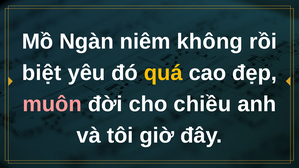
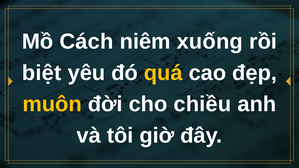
Ngàn: Ngàn -> Cách
không: không -> xuống
muôn colour: pink -> yellow
